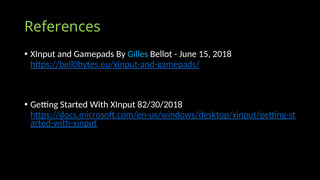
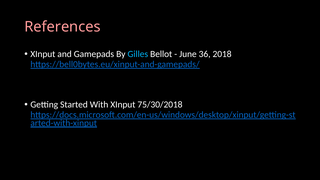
References colour: light green -> pink
15: 15 -> 36
82/30/2018: 82/30/2018 -> 75/30/2018
